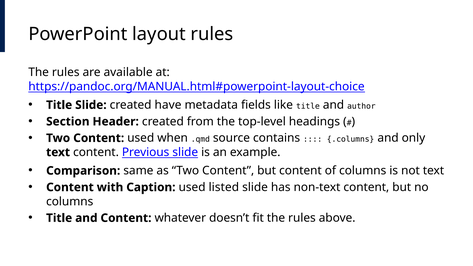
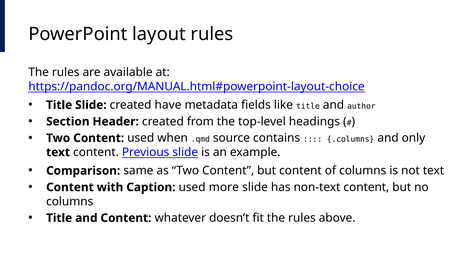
listed: listed -> more
